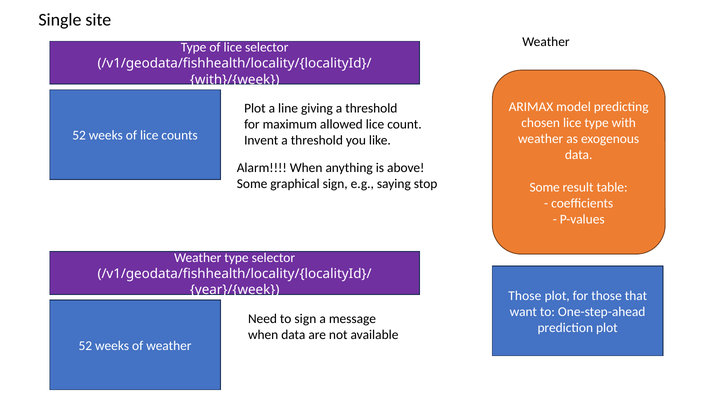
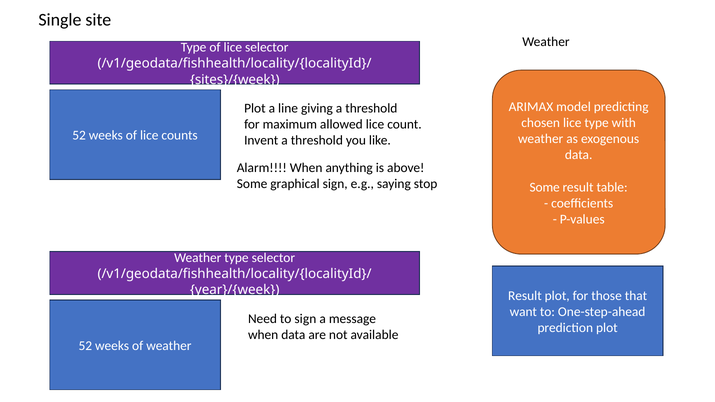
with}/{week: with}/{week -> sites}/{week
Those at (525, 296): Those -> Result
